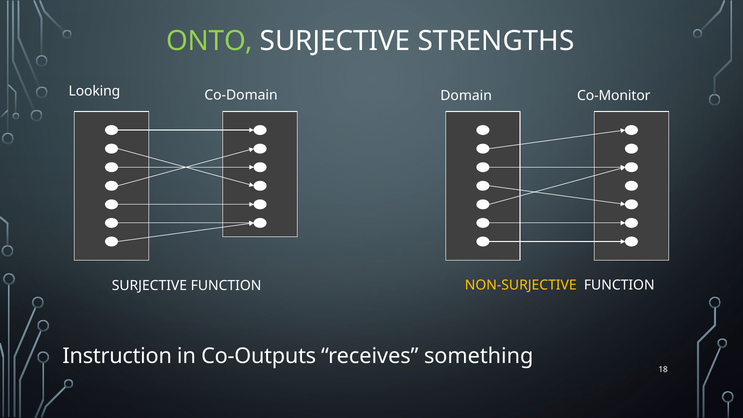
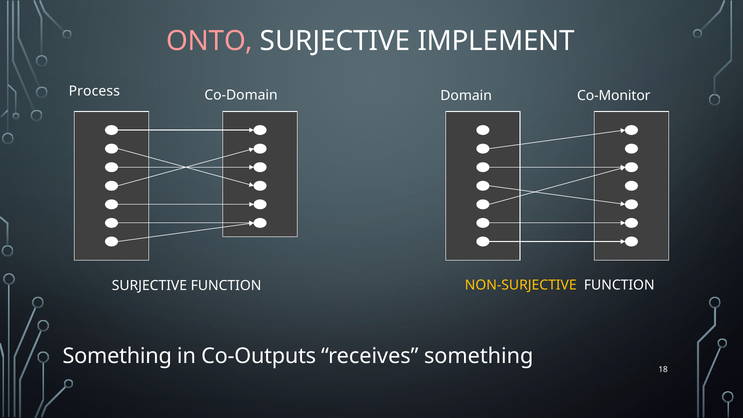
ONTO colour: light green -> pink
STRENGTHS: STRENGTHS -> IMPLEMENT
Looking: Looking -> Process
Instruction at (117, 356): Instruction -> Something
